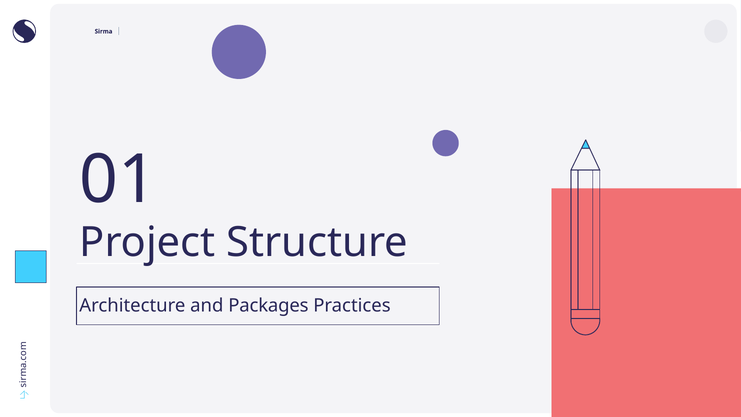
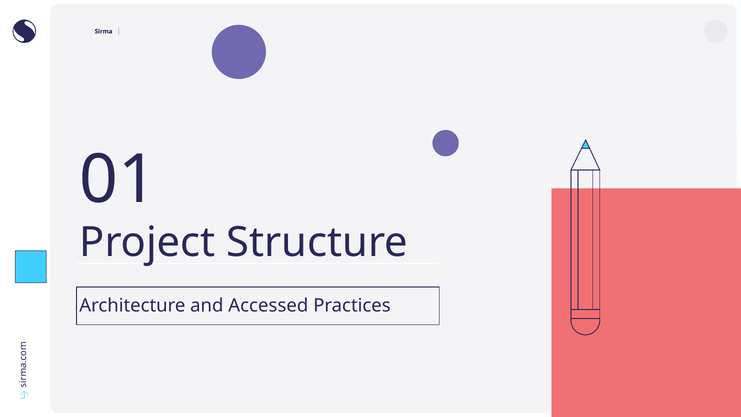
Packages: Packages -> Accessed
